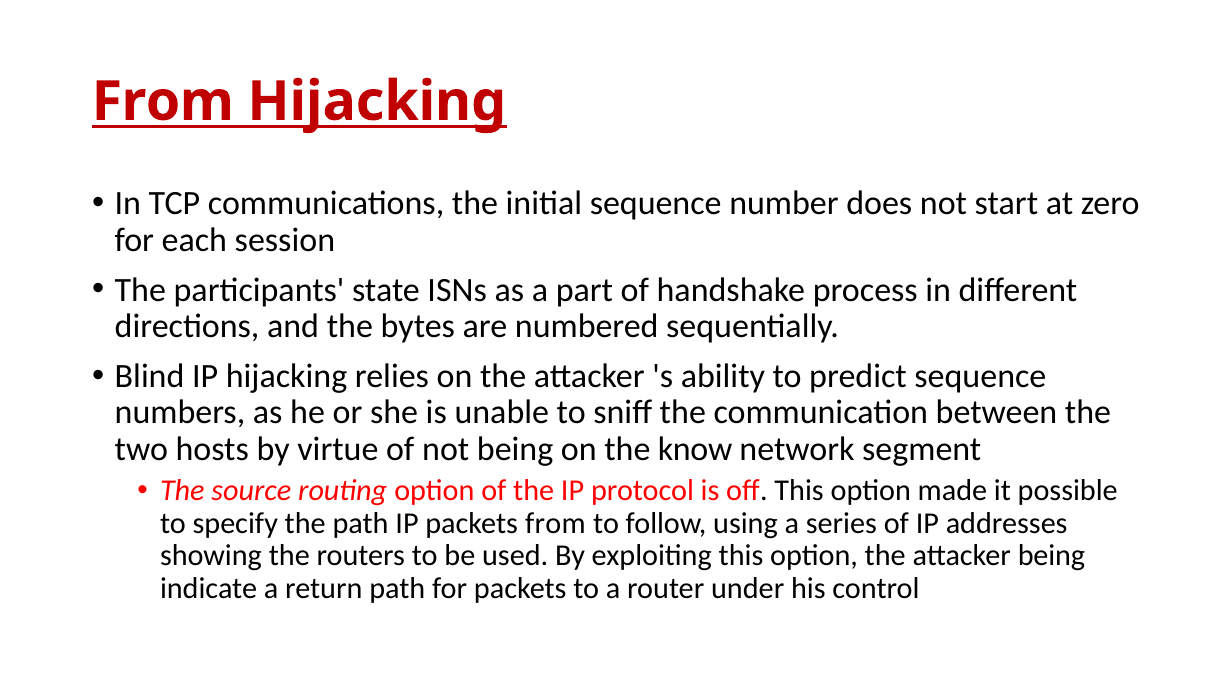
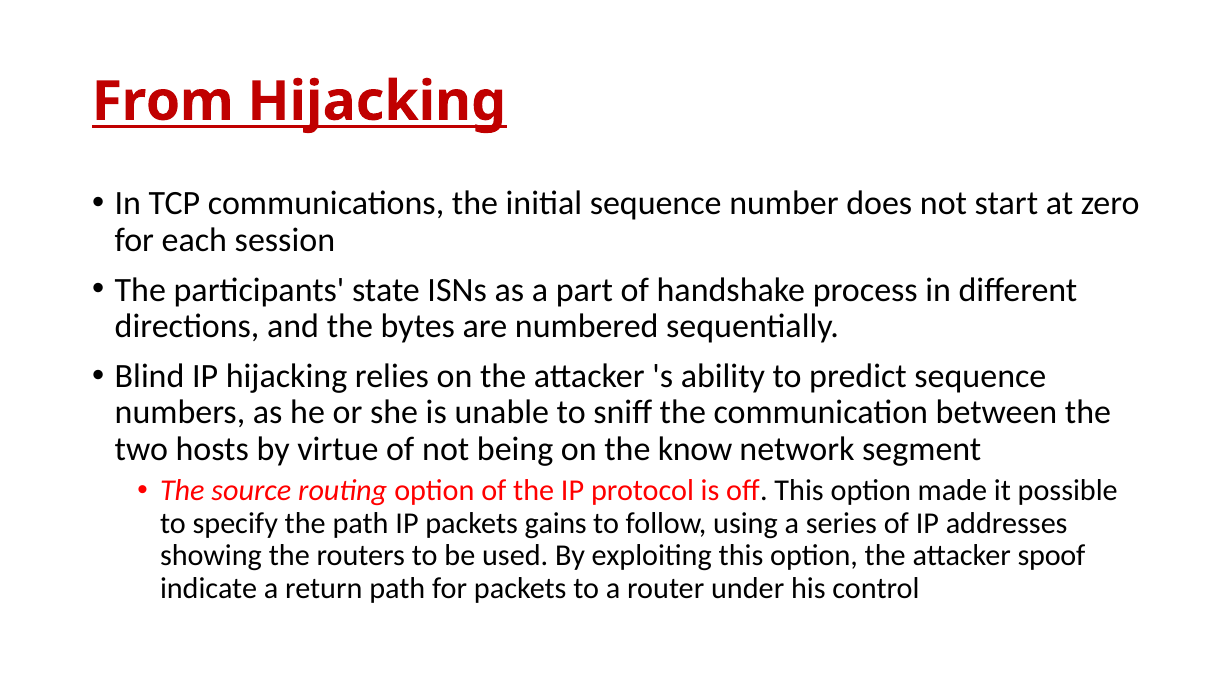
packets from: from -> gains
attacker being: being -> spoof
